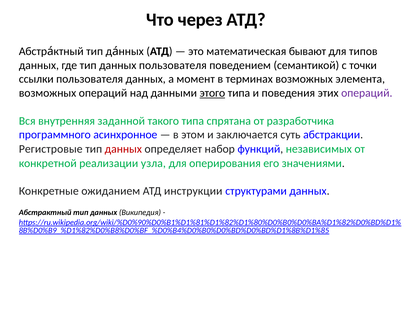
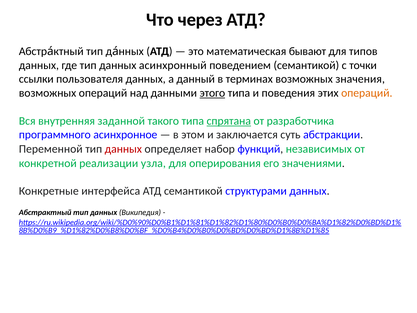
данных пользователя: пользователя -> асинхронный
момент: момент -> данный
элемента: элемента -> значения
операций at (367, 93) colour: purple -> orange
спрятана underline: none -> present
Регистровые: Регистровые -> Переменной
ожиданием: ожиданием -> интерфейса
АТД инструкции: инструкции -> семантикой
